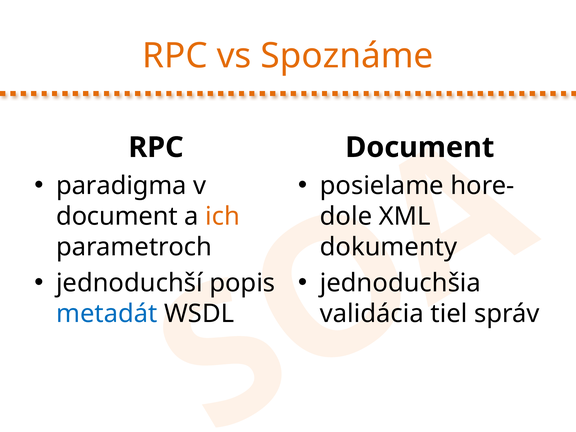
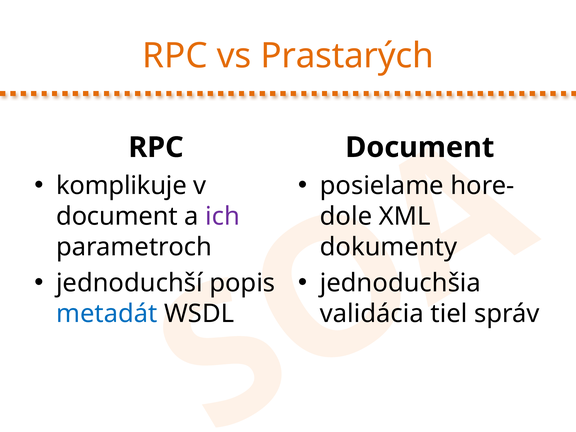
Spoznáme: Spoznáme -> Prastarých
paradigma: paradigma -> komplikuje
ich colour: orange -> purple
